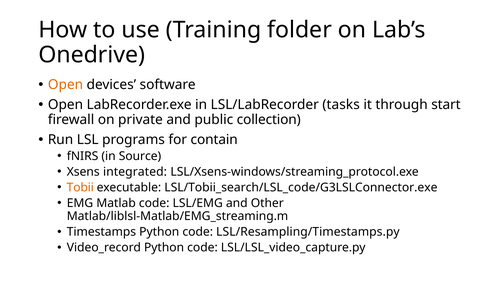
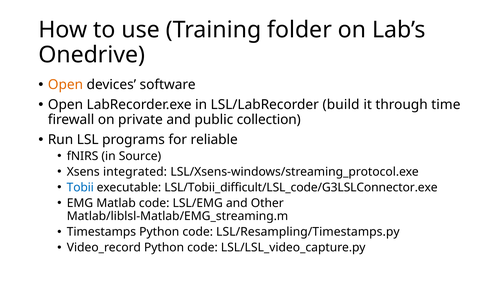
tasks: tasks -> build
start: start -> time
contain: contain -> reliable
Tobii colour: orange -> blue
LSL/Tobii_search/LSL_code/G3LSLConnector.exe: LSL/Tobii_search/LSL_code/G3LSLConnector.exe -> LSL/Tobii_difficult/LSL_code/G3LSLConnector.exe
